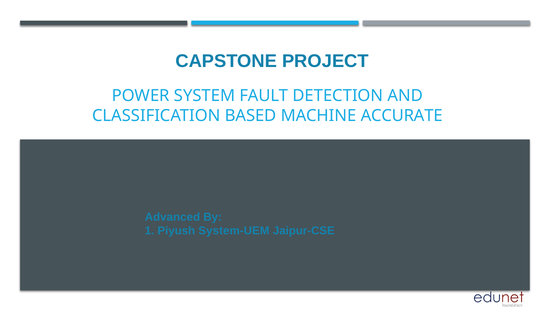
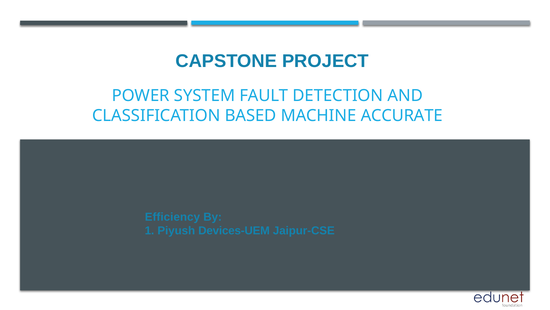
Advanced: Advanced -> Efficiency
System-UEM: System-UEM -> Devices-UEM
